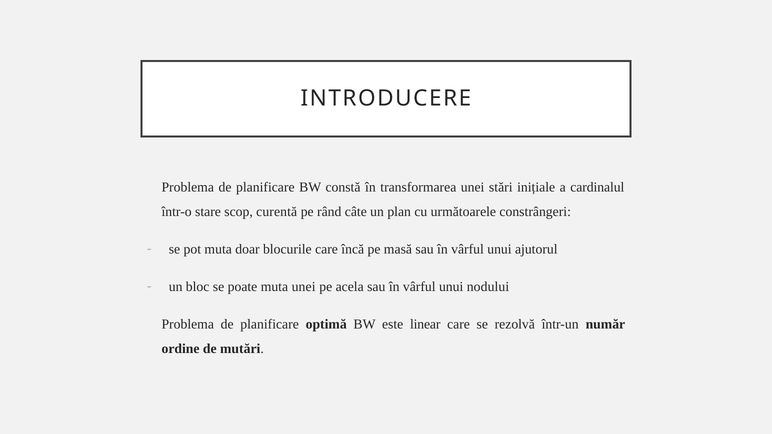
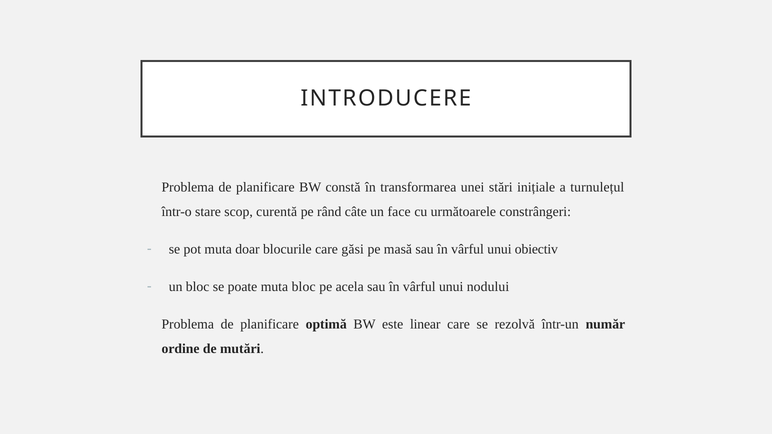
cardinalul: cardinalul -> turnulețul
plan: plan -> face
încă: încă -> găsi
ajutorul: ajutorul -> obiectiv
muta unei: unei -> bloc
